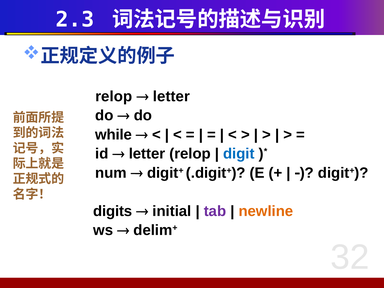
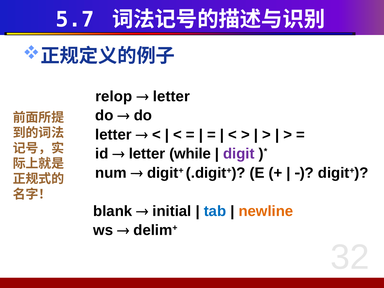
2.3: 2.3 -> 5.7
while at (114, 135): while -> letter
letter relop: relop -> while
digit colour: blue -> purple
digits: digits -> blank
tab colour: purple -> blue
